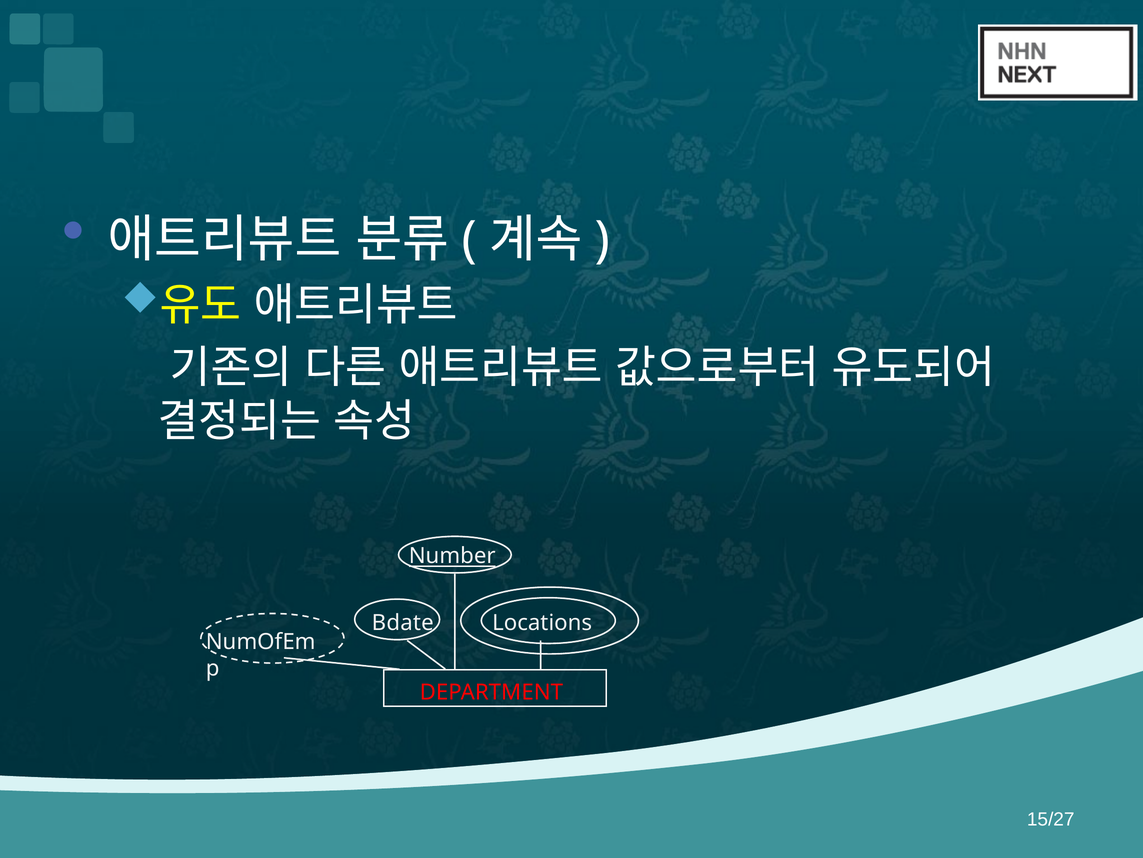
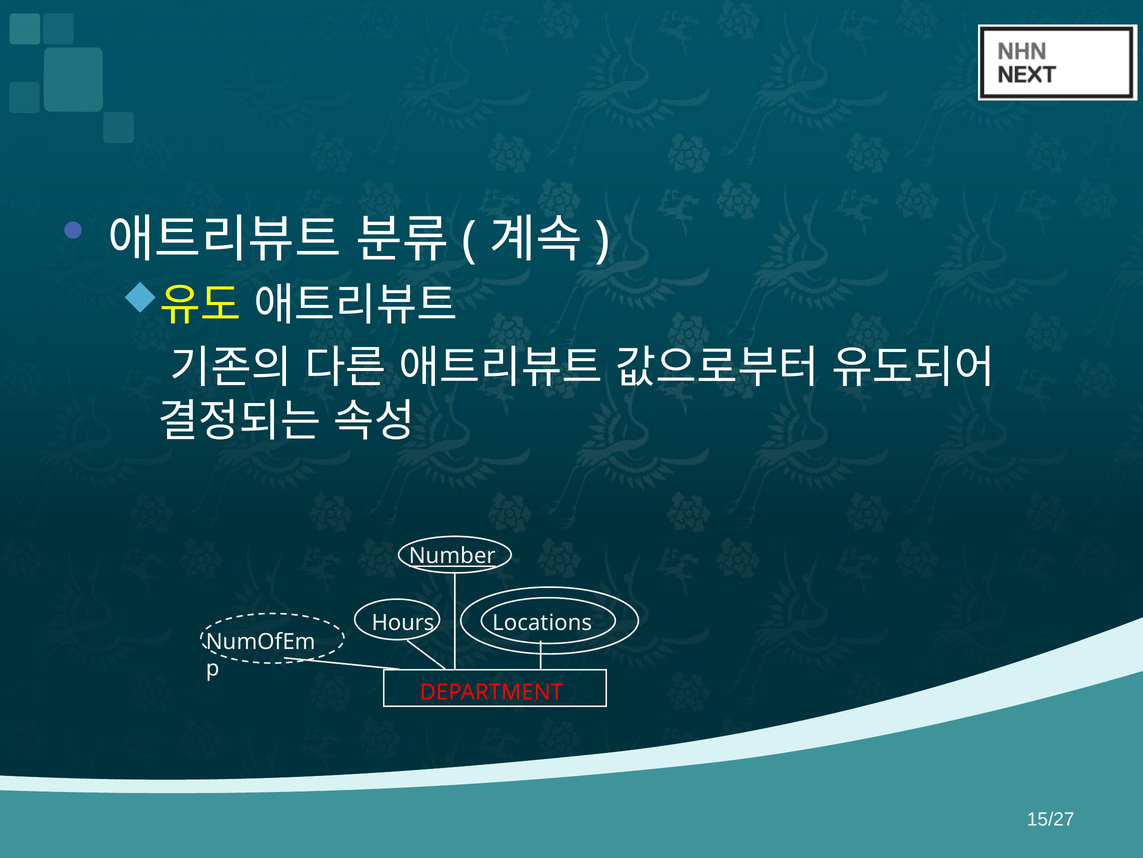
Bdate: Bdate -> Hours
